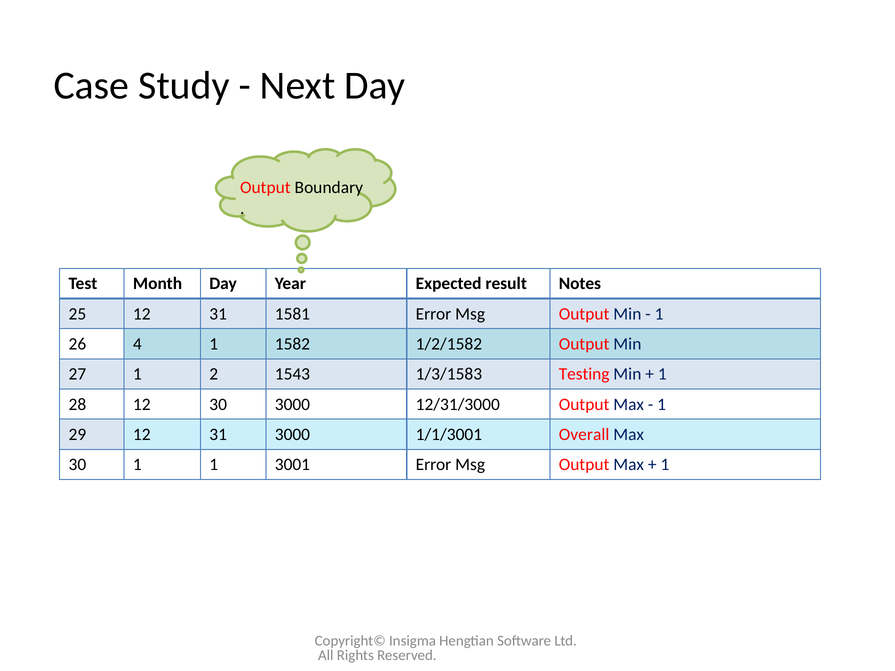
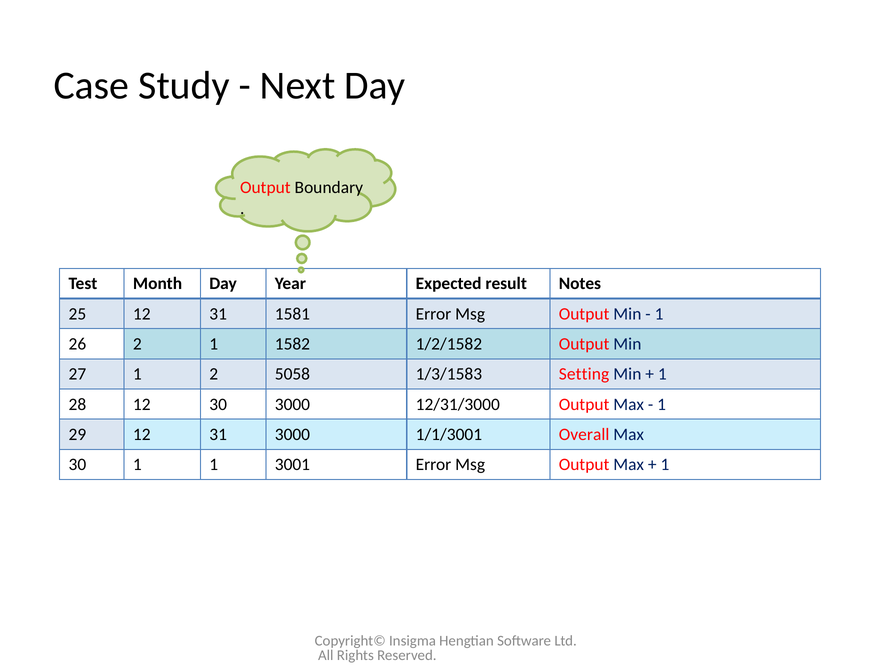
26 4: 4 -> 2
1543: 1543 -> 5058
Testing: Testing -> Setting
